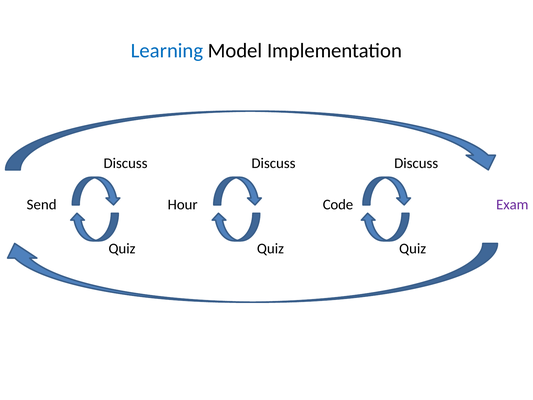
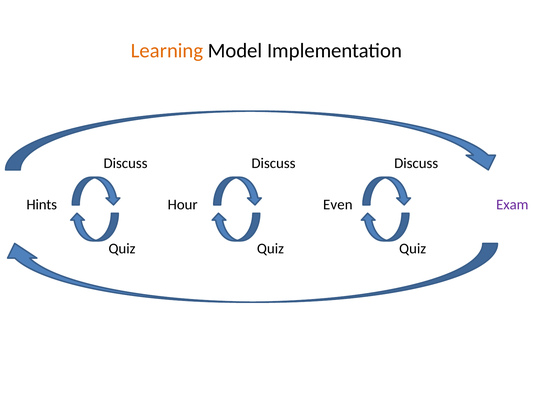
Learning colour: blue -> orange
Send: Send -> Hints
Code: Code -> Even
